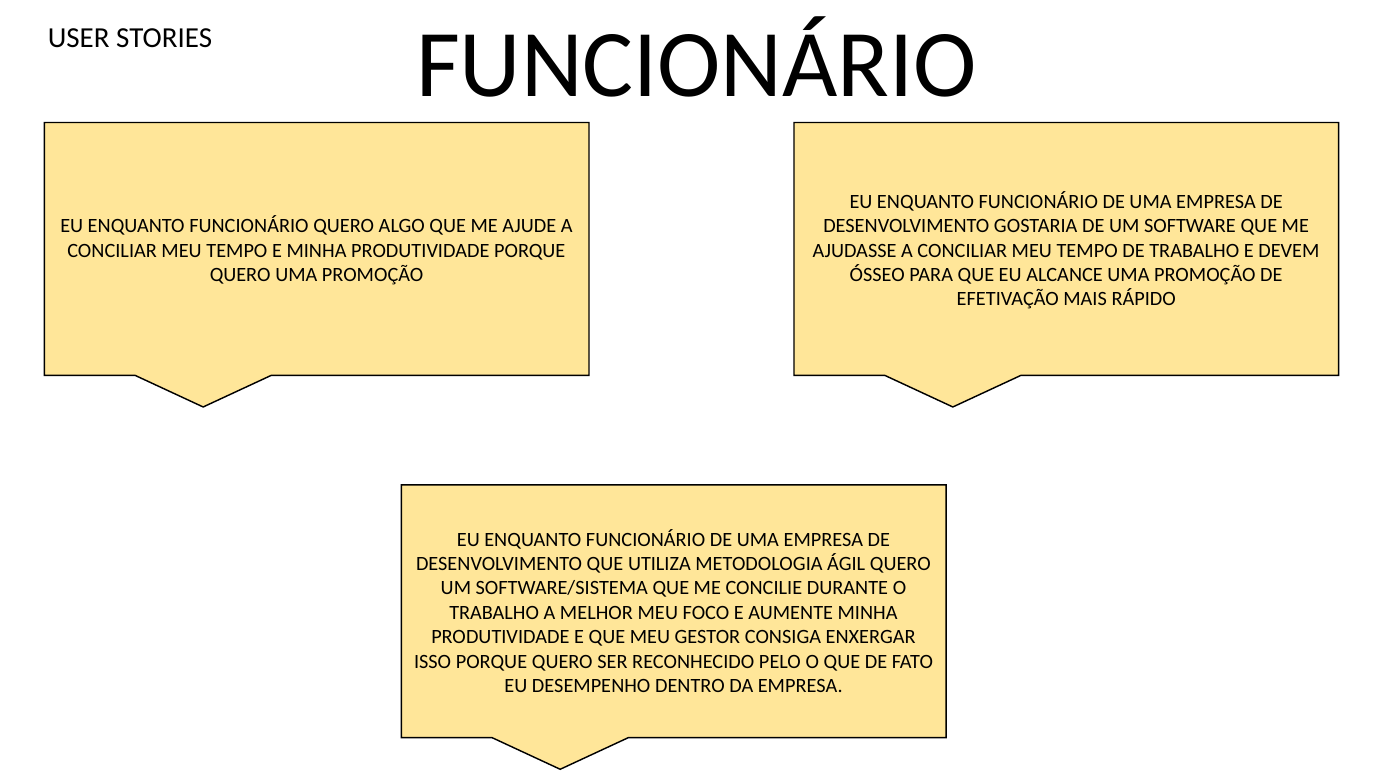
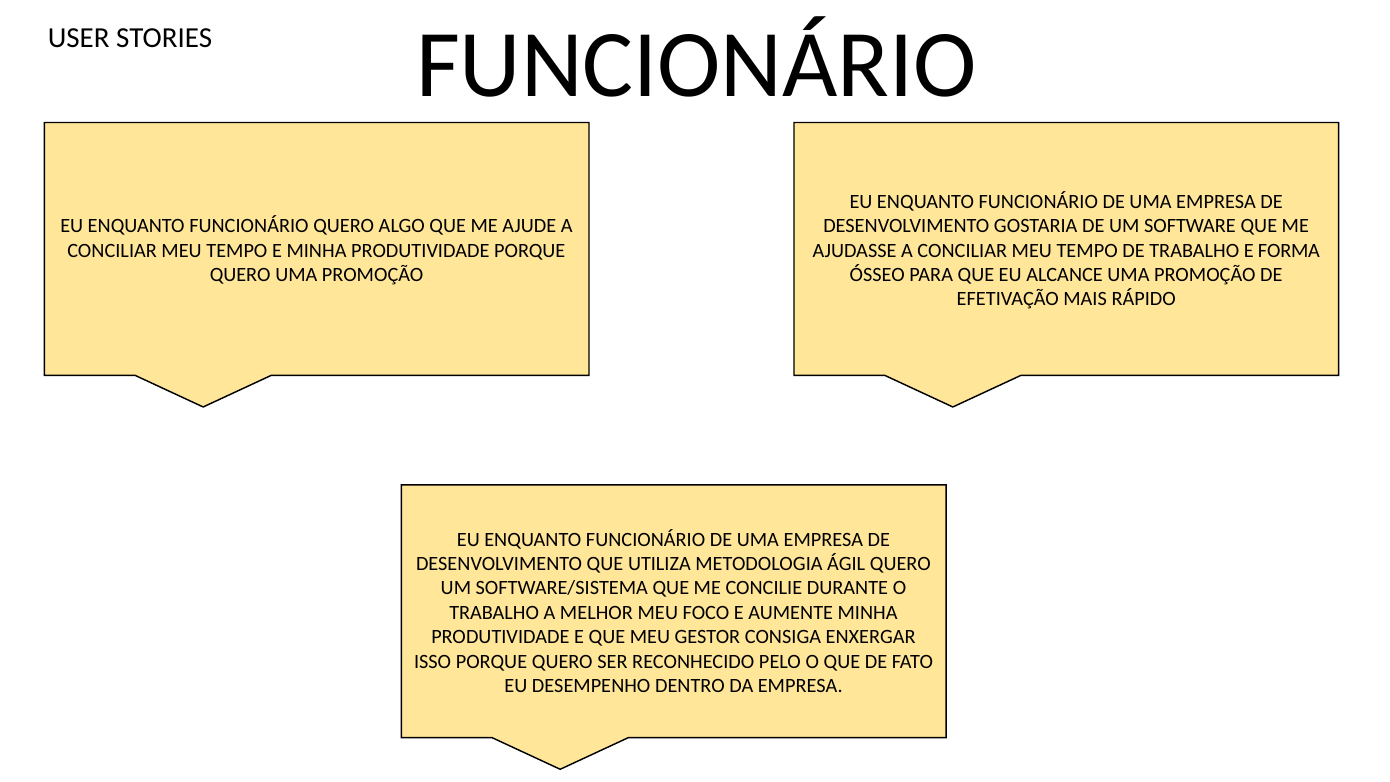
DEVEM: DEVEM -> FORMA
